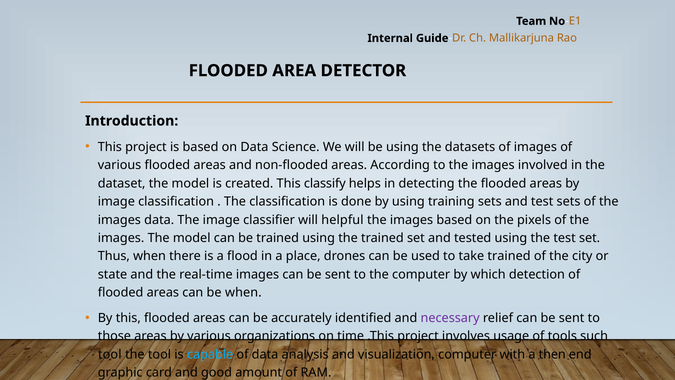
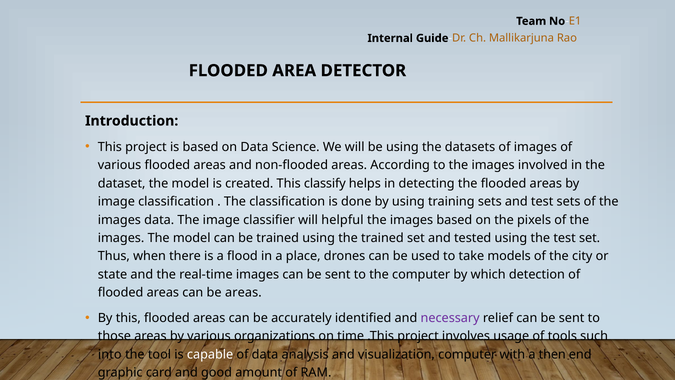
take trained: trained -> models
be when: when -> areas
tool at (110, 354): tool -> into
capable colour: light blue -> white
